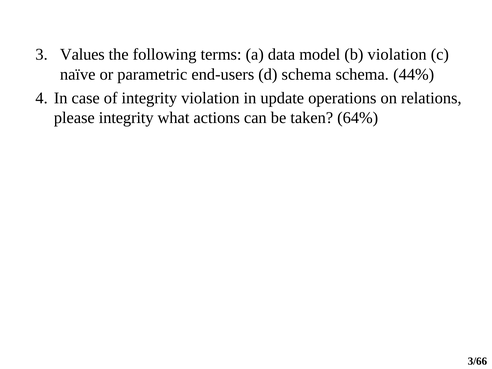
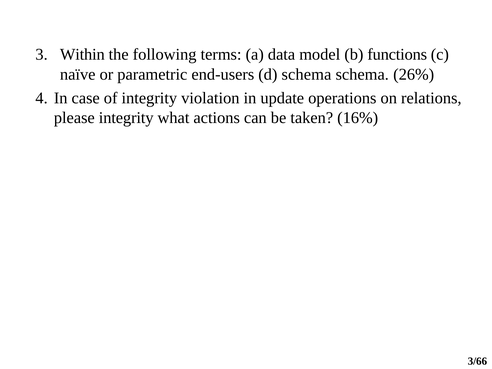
Values: Values -> Within
b violation: violation -> functions
44%: 44% -> 26%
64%: 64% -> 16%
